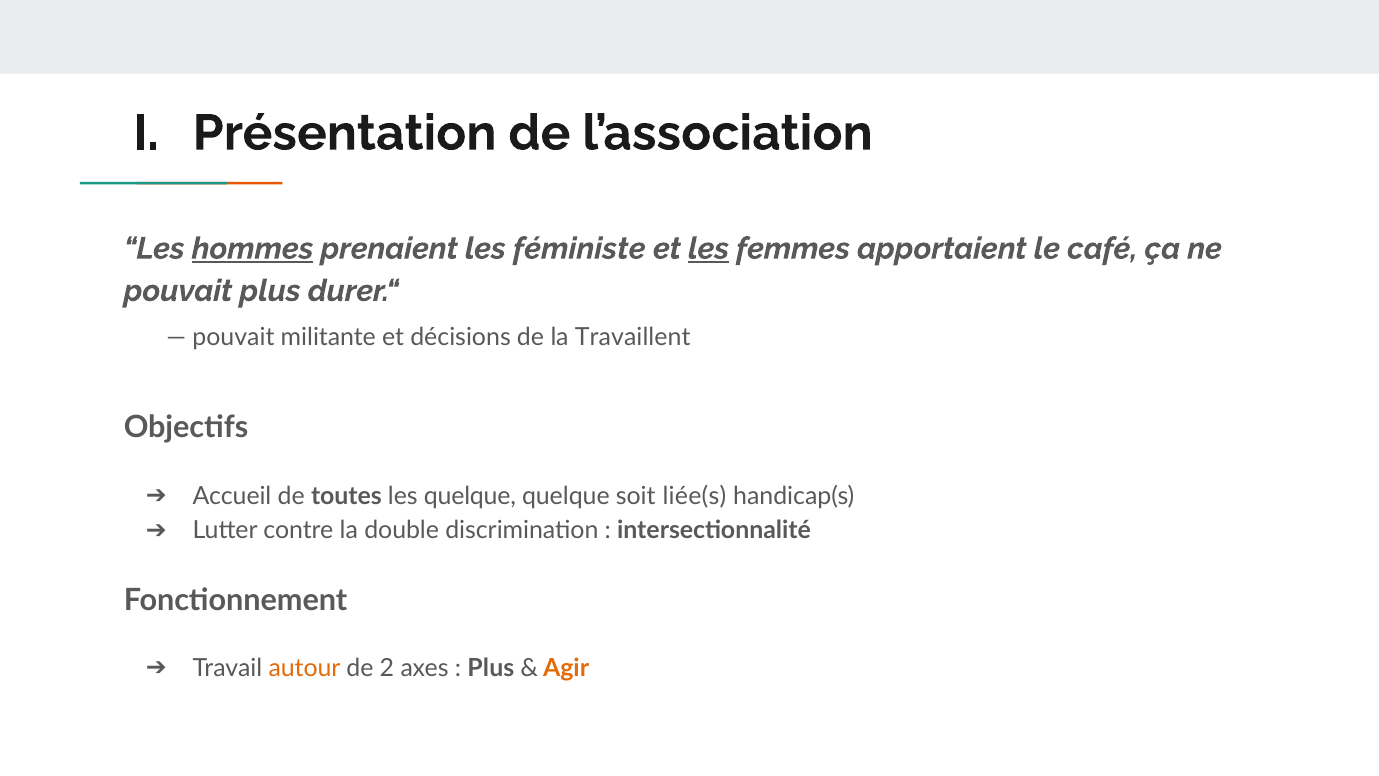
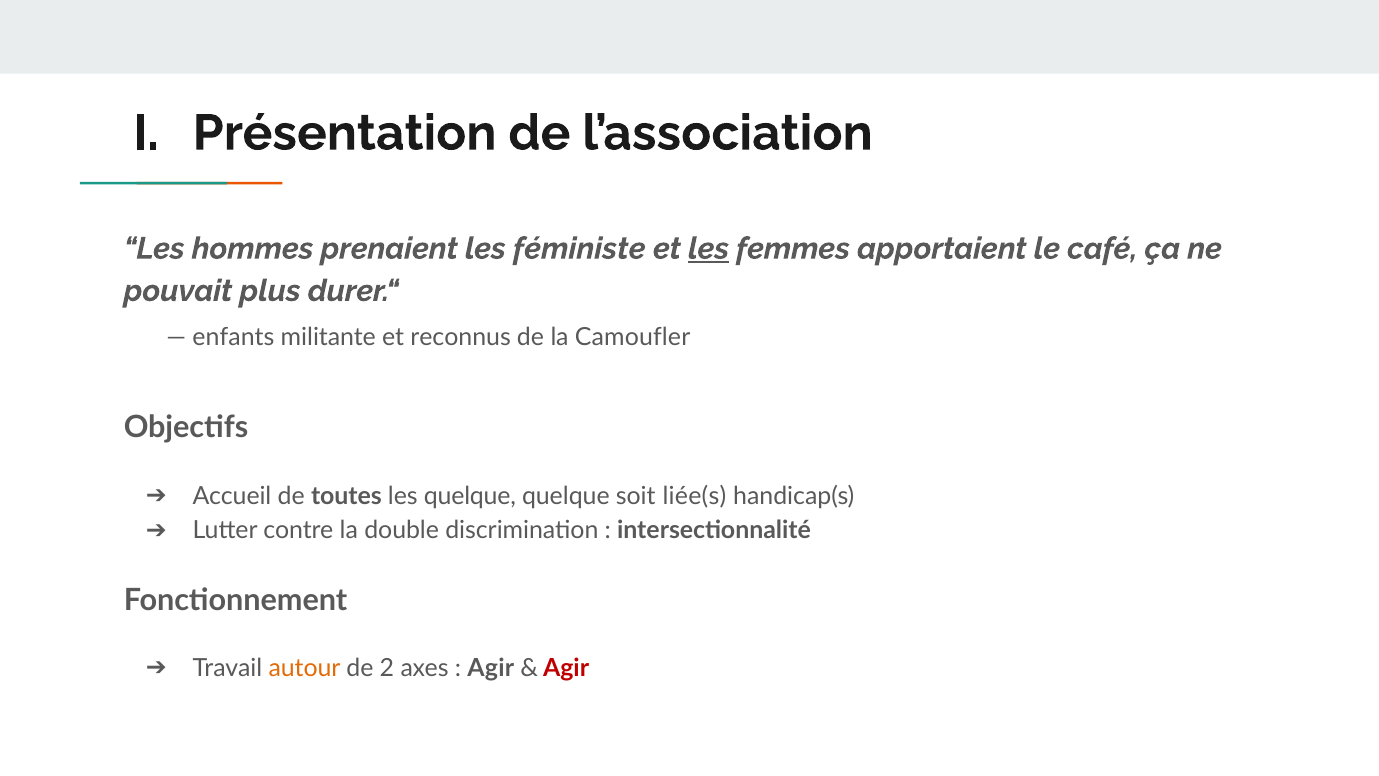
hommes underline: present -> none
pouvait at (233, 338): pouvait -> enfants
décisions: décisions -> reconnus
Travaillent: Travaillent -> Camoufler
Plus at (491, 668): Plus -> Agir
Agir at (566, 668) colour: orange -> red
